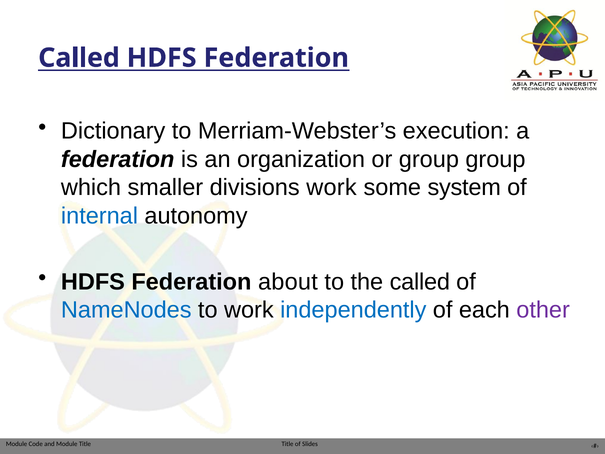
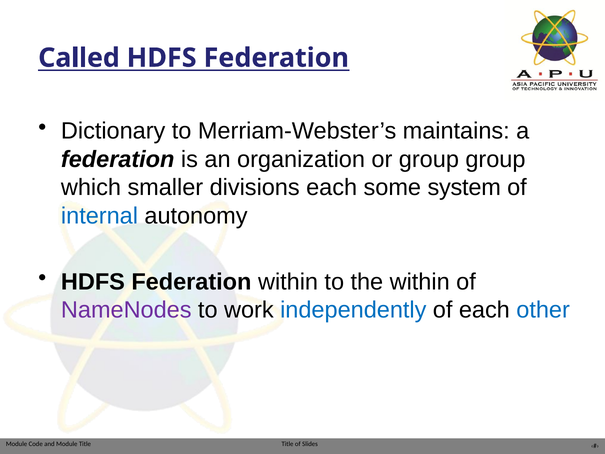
execution: execution -> maintains
divisions work: work -> each
Federation about: about -> within
the called: called -> within
NameNodes colour: blue -> purple
other colour: purple -> blue
